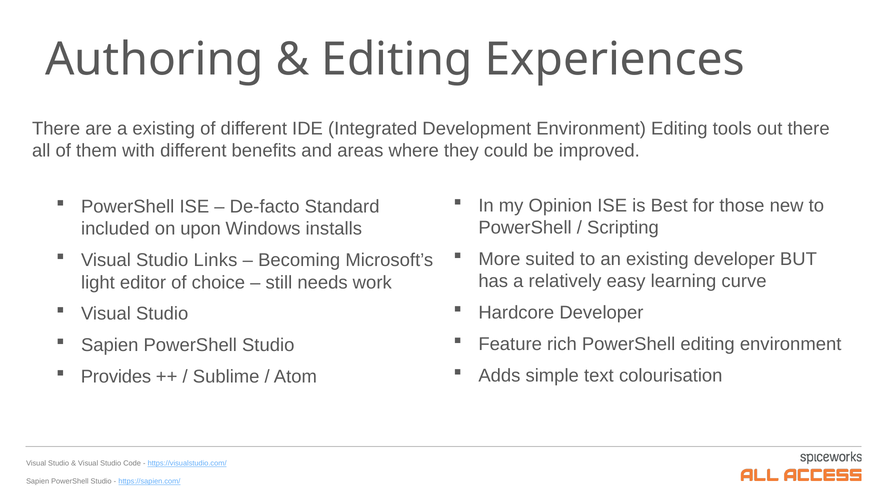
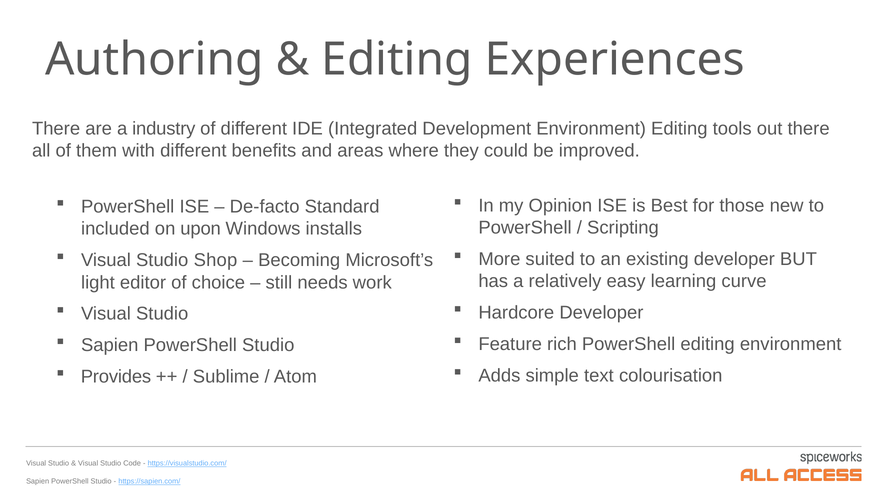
a existing: existing -> industry
Links: Links -> Shop
